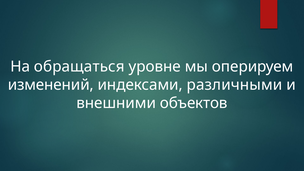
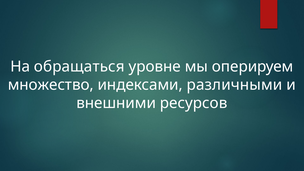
изменений: изменений -> множество
объектов: объектов -> ресурсов
